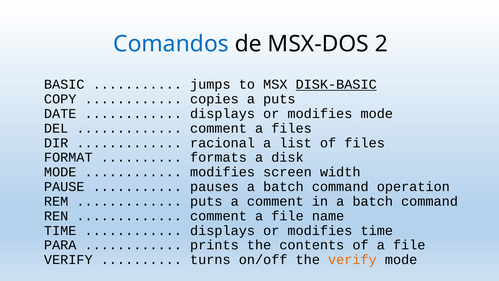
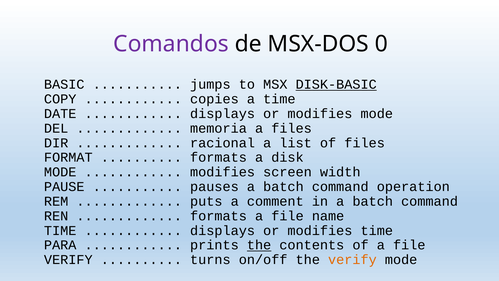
Comandos colour: blue -> purple
2: 2 -> 0
a puts: puts -> time
comment at (218, 128): comment -> memoria
comment at (218, 216): comment -> formats
the at (259, 245) underline: none -> present
